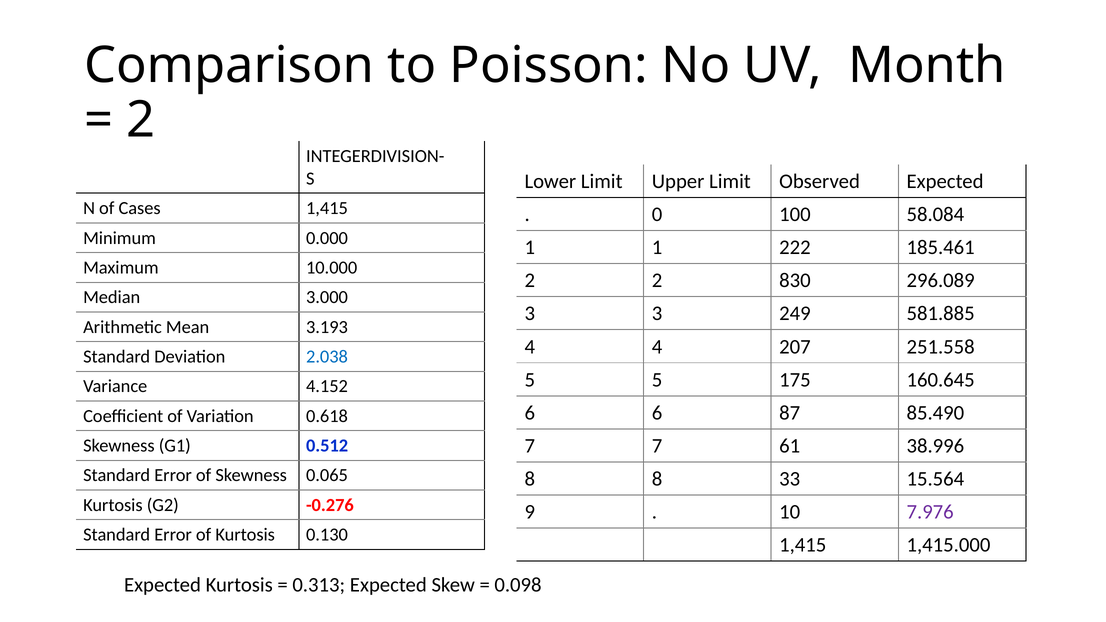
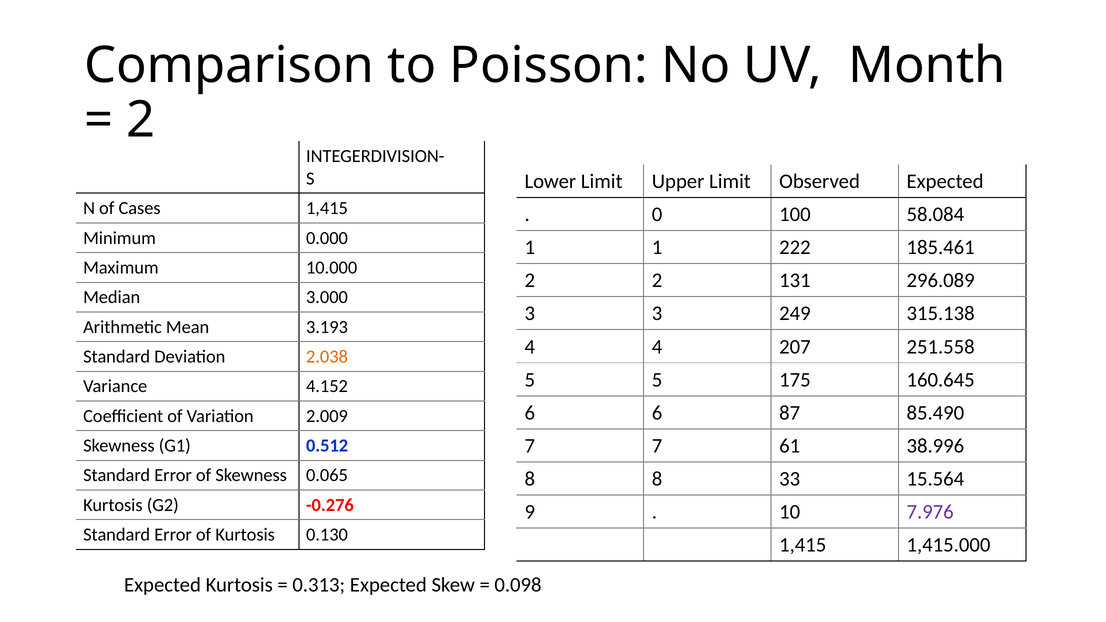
830: 830 -> 131
581.885: 581.885 -> 315.138
2.038 colour: blue -> orange
0.618: 0.618 -> 2.009
